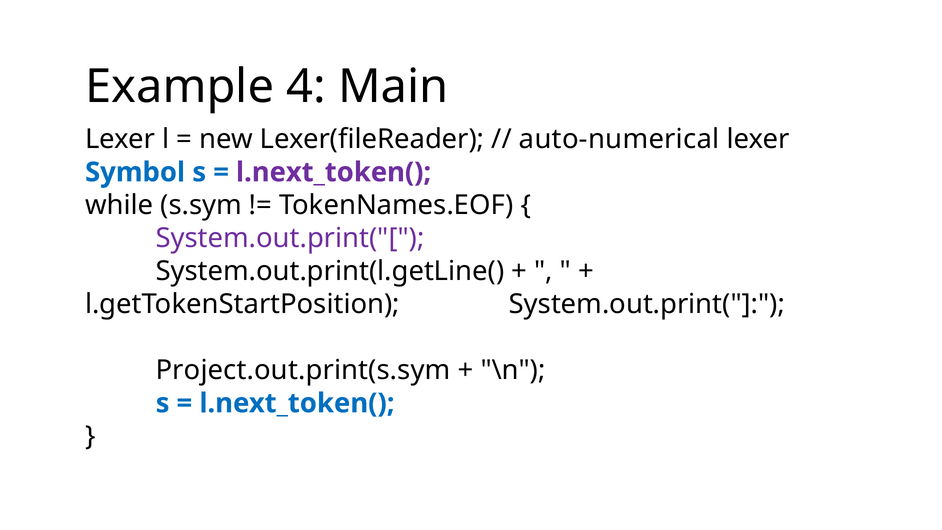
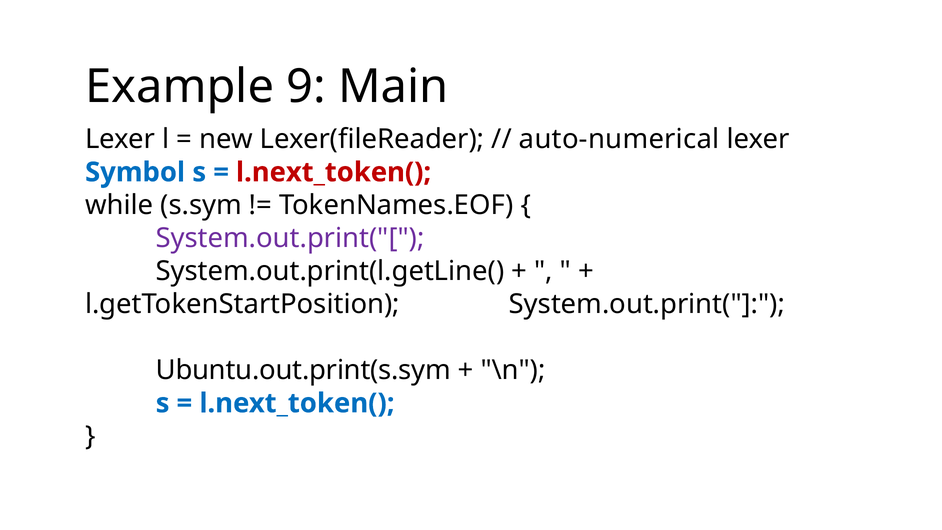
4: 4 -> 9
l.next_token( at (334, 172) colour: purple -> red
Project.out.print(s.sym: Project.out.print(s.sym -> Ubuntu.out.print(s.sym
